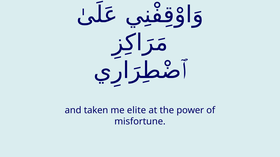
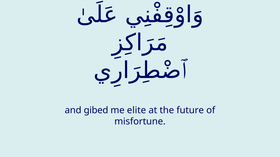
taken: taken -> gibed
power: power -> future
